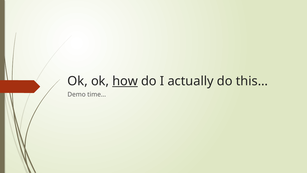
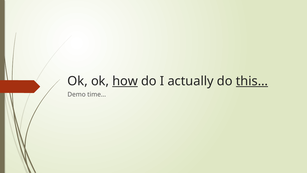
this… underline: none -> present
